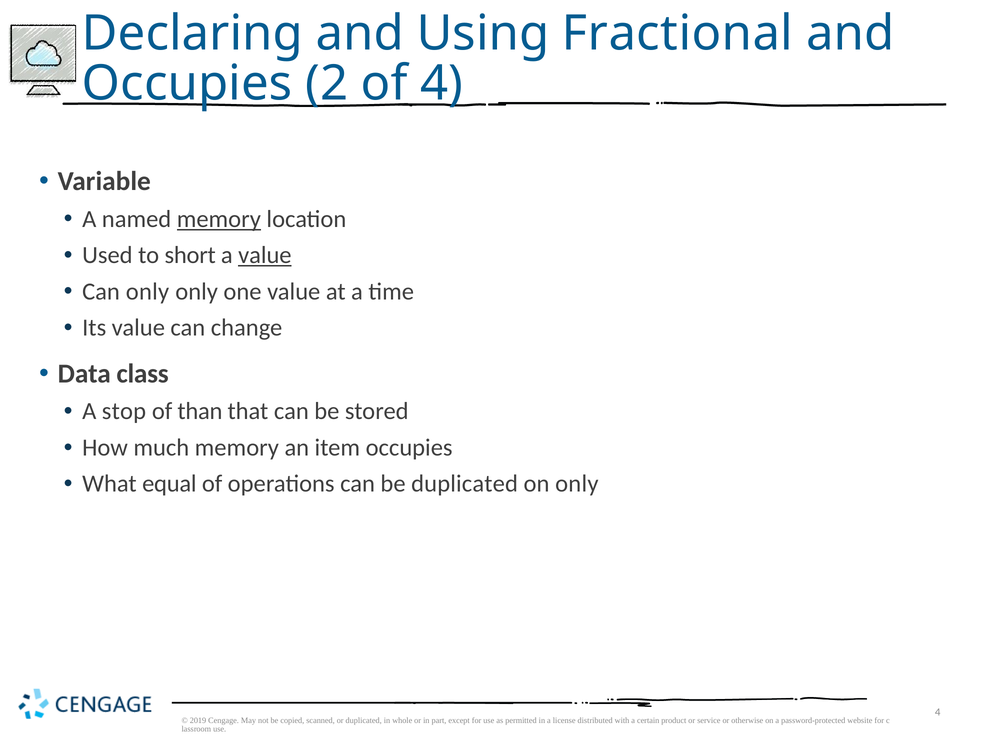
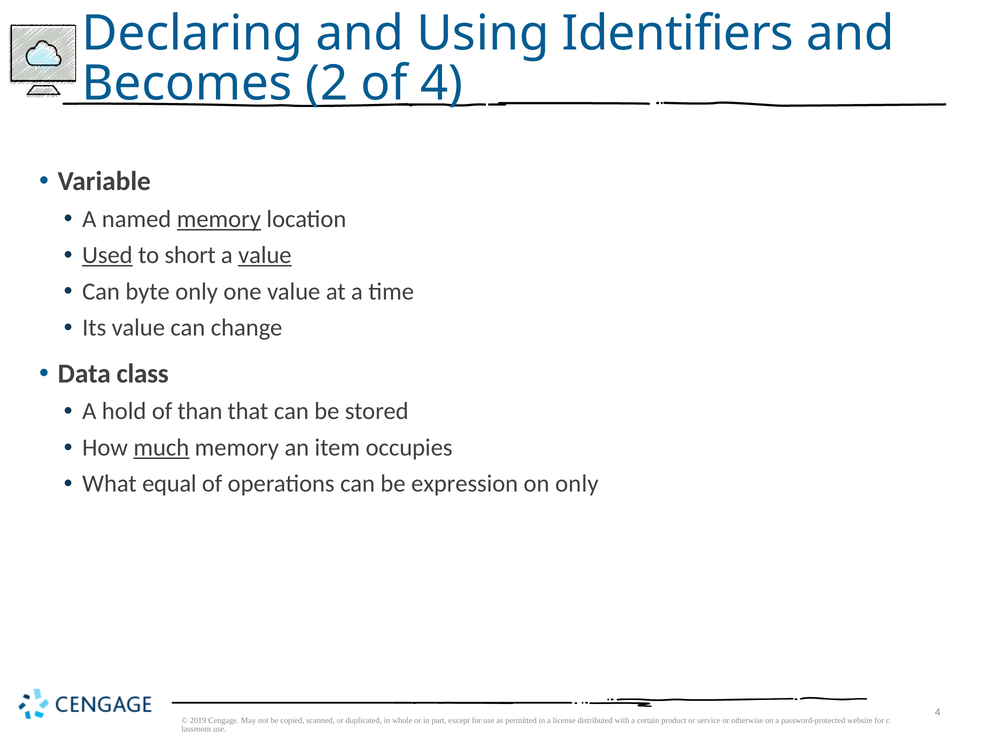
Fractional: Fractional -> Identifiers
Occupies at (187, 83): Occupies -> Becomes
Used underline: none -> present
Can only: only -> byte
stop: stop -> hold
much underline: none -> present
be duplicated: duplicated -> expression
